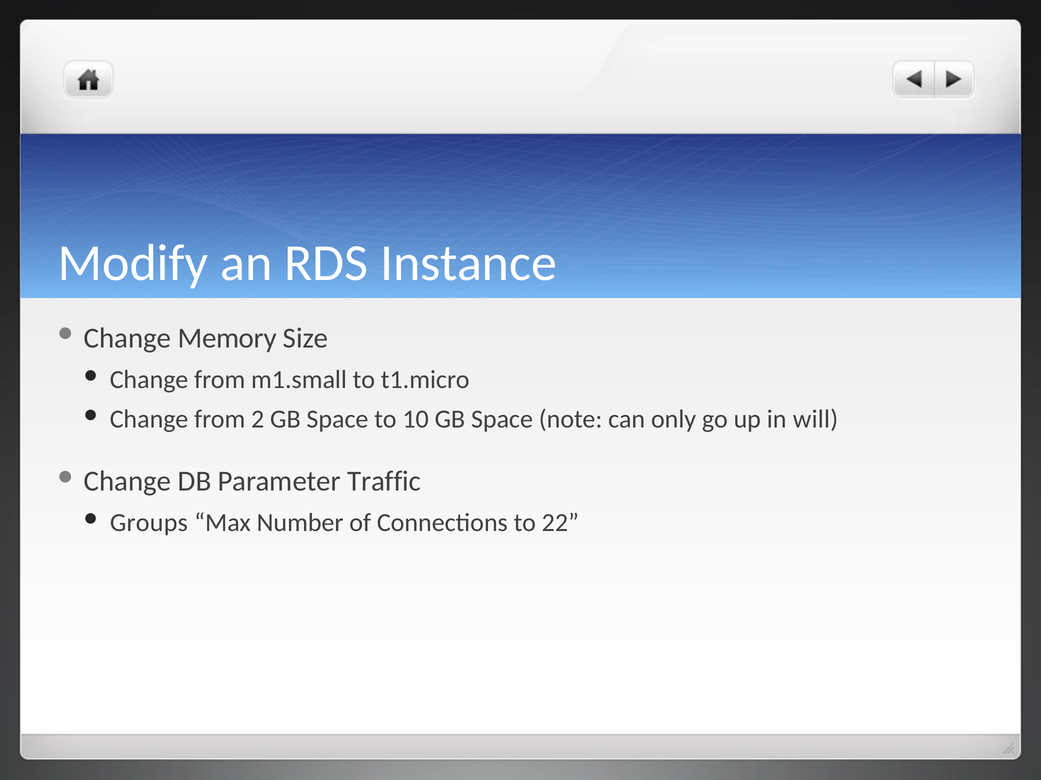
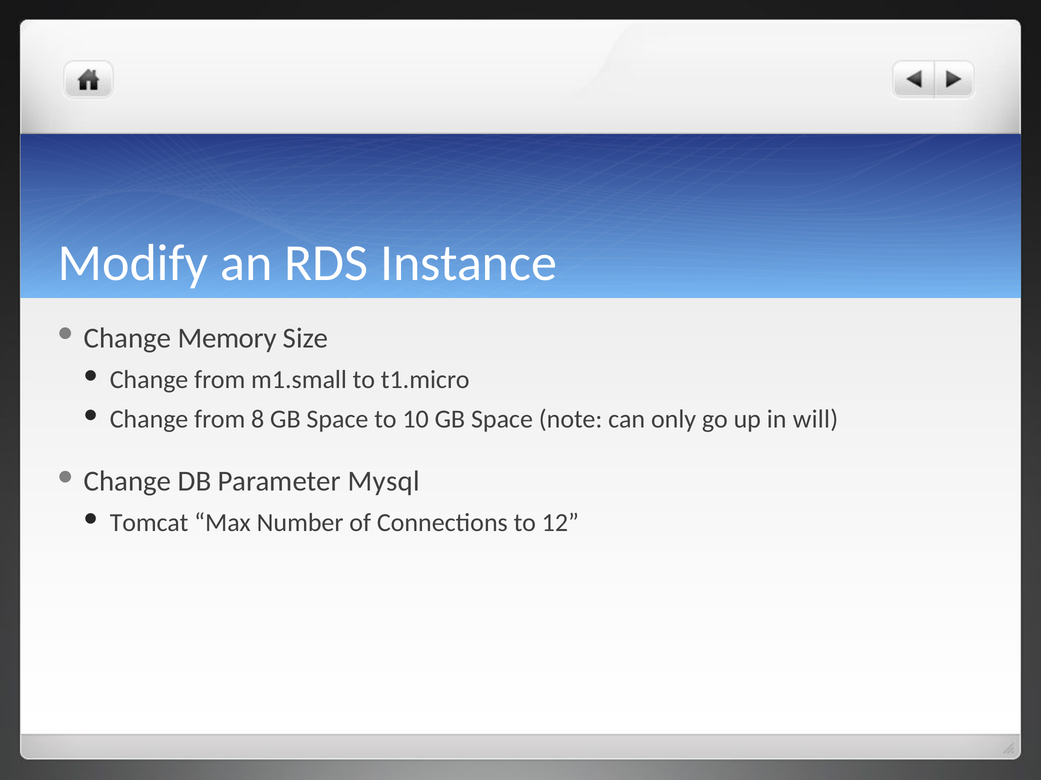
2: 2 -> 8
Traffic: Traffic -> Mysql
Groups: Groups -> Tomcat
22: 22 -> 12
